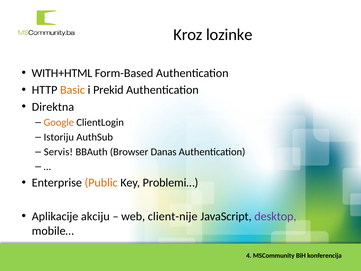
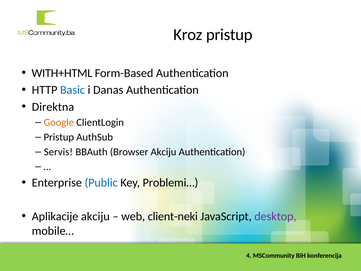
Kroz lozinke: lozinke -> pristup
Basic colour: orange -> blue
Prekid: Prekid -> Danas
Istoriju at (59, 137): Istoriju -> Pristup
Browser Danas: Danas -> Akciju
Public colour: orange -> blue
client-nije: client-nije -> client-neki
